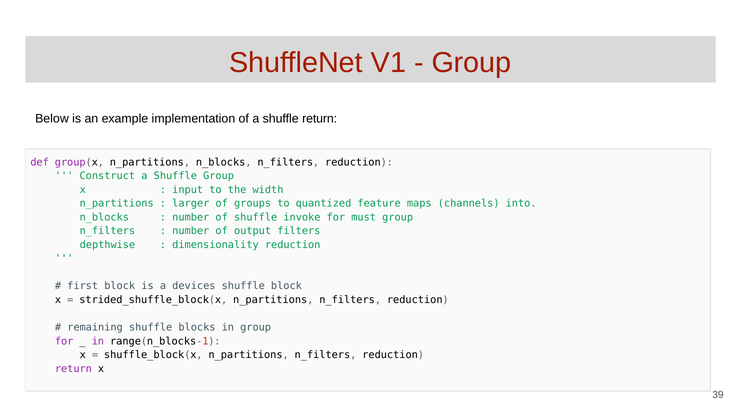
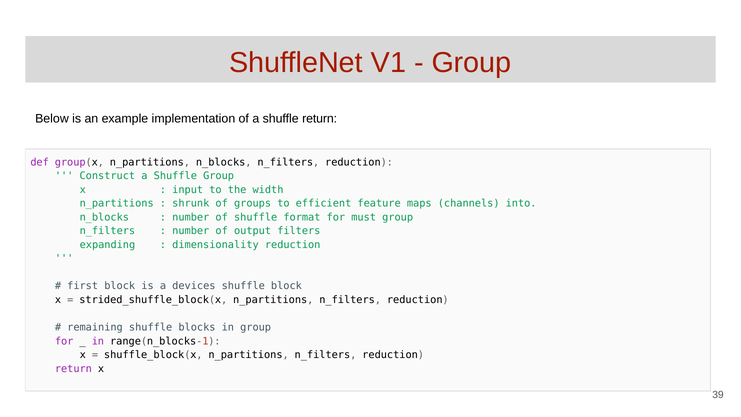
larger: larger -> shrunk
quantized: quantized -> efficient
invoke: invoke -> format
depthwise: depthwise -> expanding
